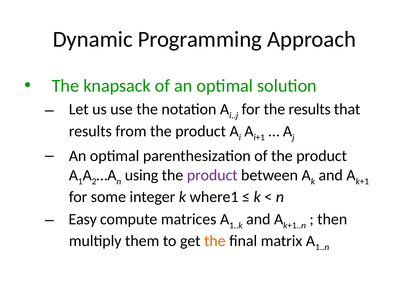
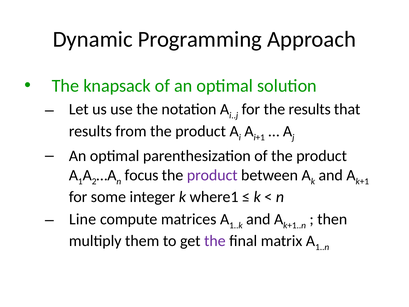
using: using -> focus
Easy: Easy -> Line
the at (215, 241) colour: orange -> purple
